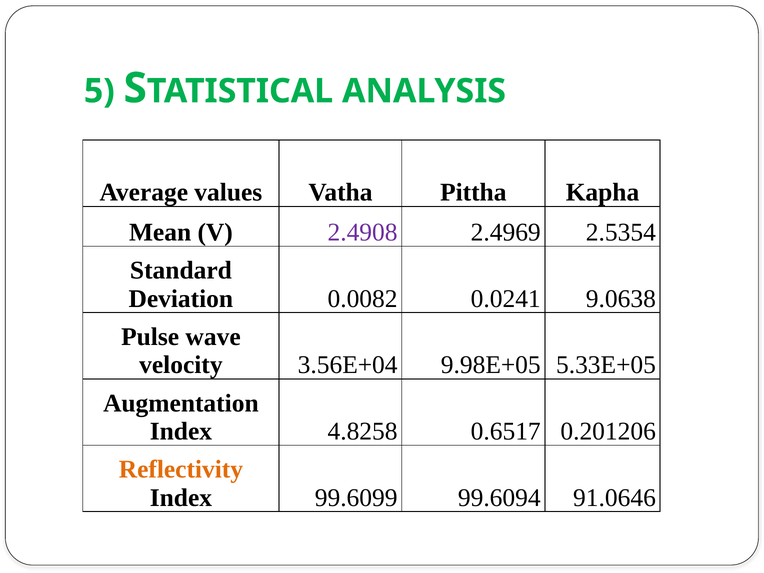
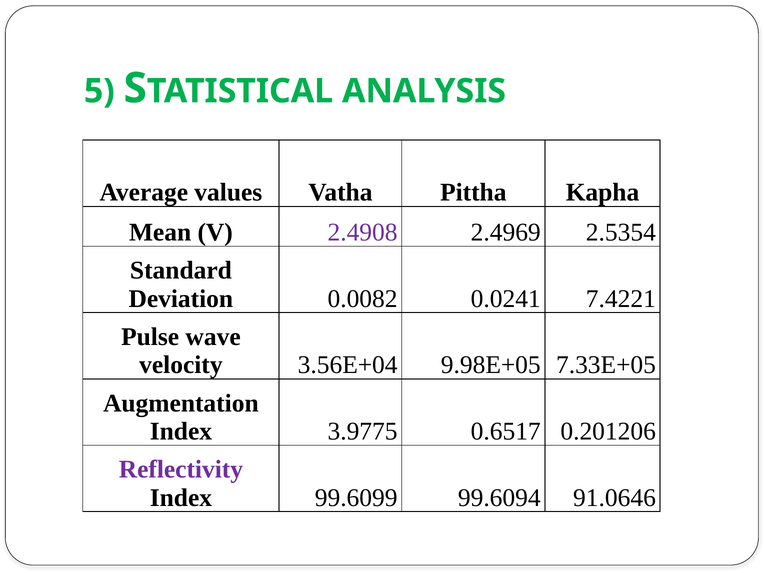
9.0638: 9.0638 -> 7.4221
5.33E+05: 5.33E+05 -> 7.33E+05
4.8258: 4.8258 -> 3.9775
Reflectivity colour: orange -> purple
